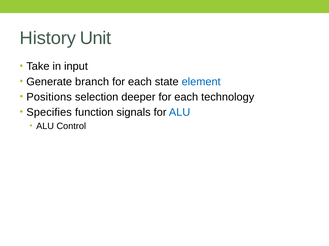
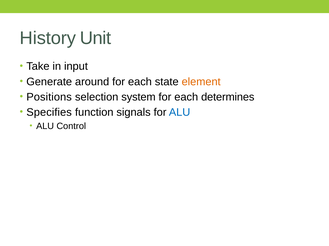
branch: branch -> around
element colour: blue -> orange
deeper: deeper -> system
technology: technology -> determines
